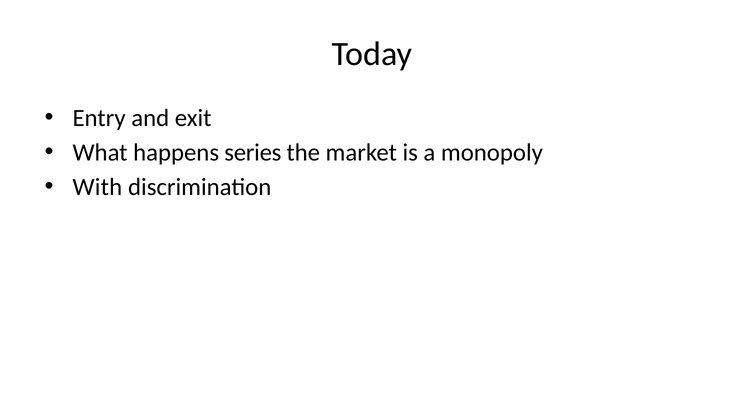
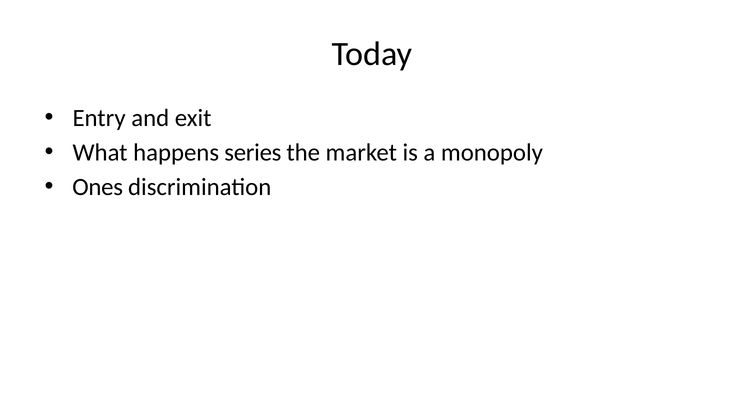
With: With -> Ones
